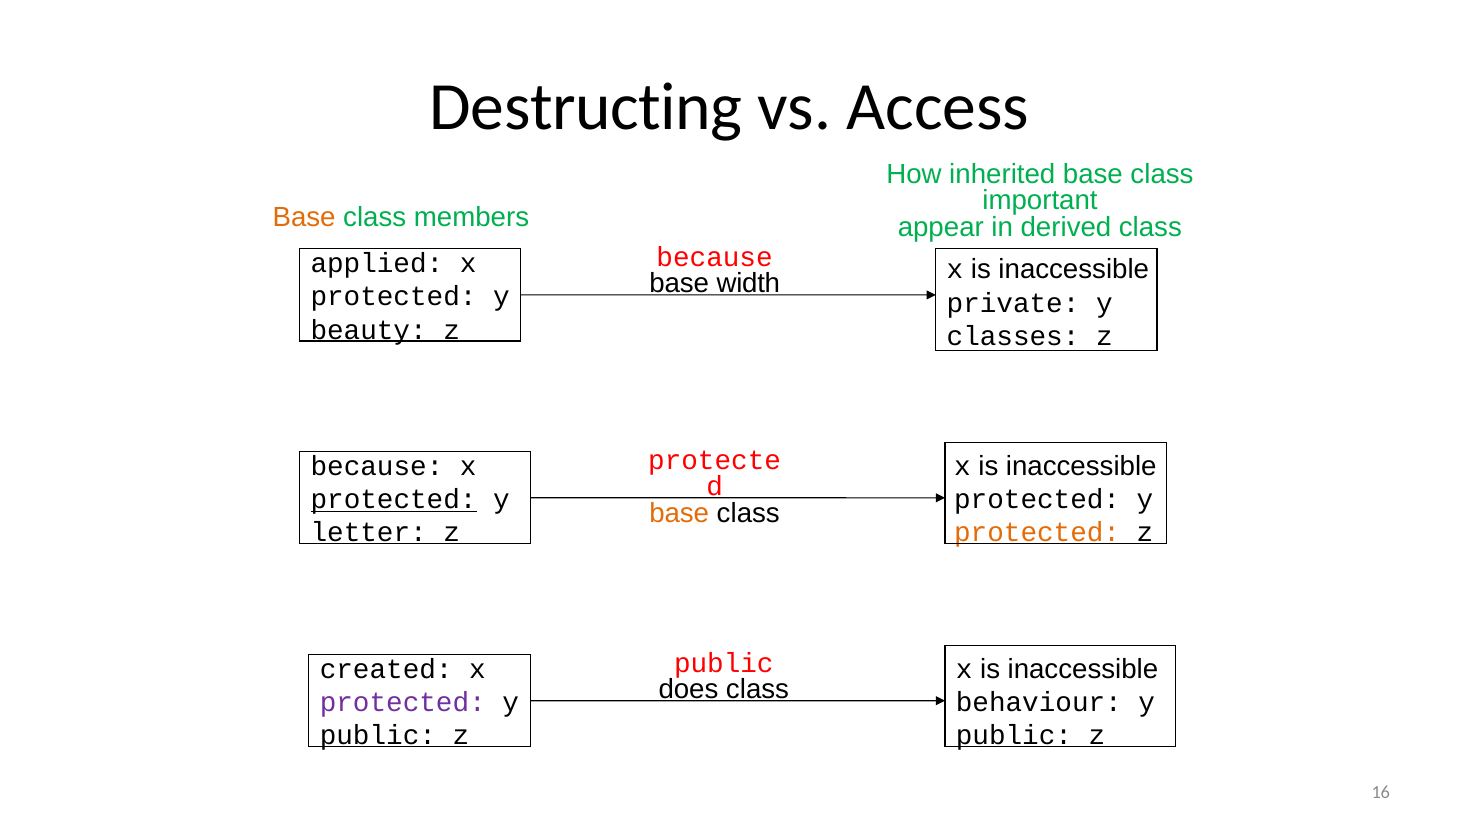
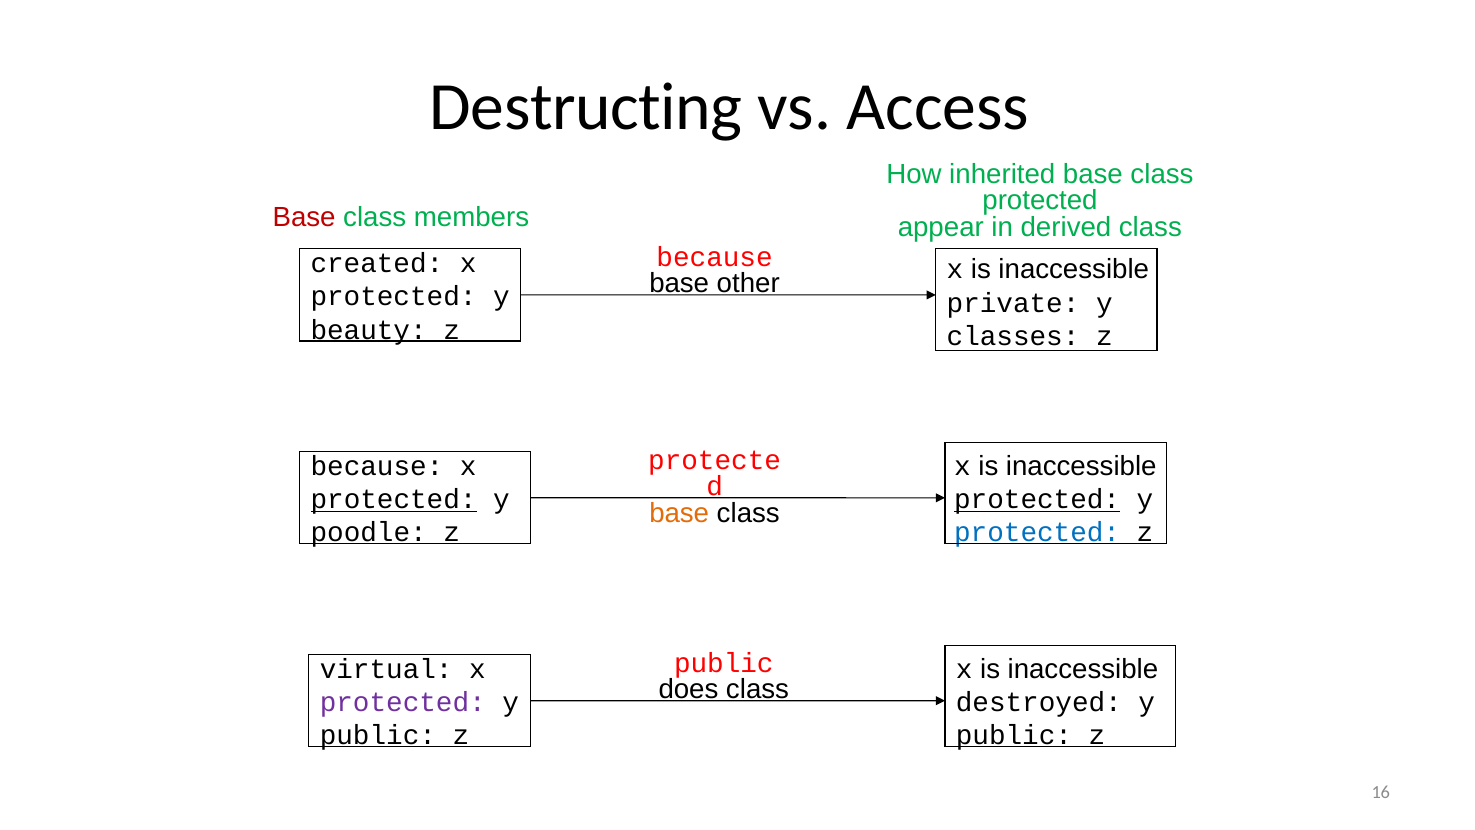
important at (1040, 201): important -> protected
Base at (304, 217) colour: orange -> red
applied: applied -> created
width: width -> other
protected at (1037, 499) underline: none -> present
letter: letter -> poodle
protected at (1037, 533) colour: orange -> blue
created: created -> virtual
behaviour: behaviour -> destroyed
